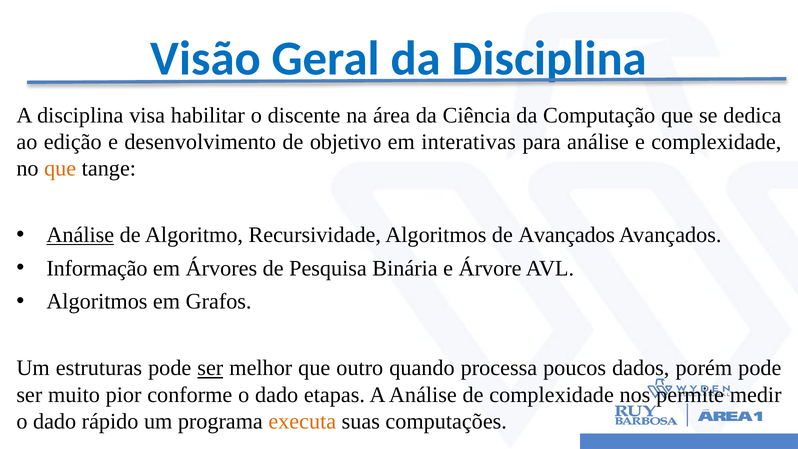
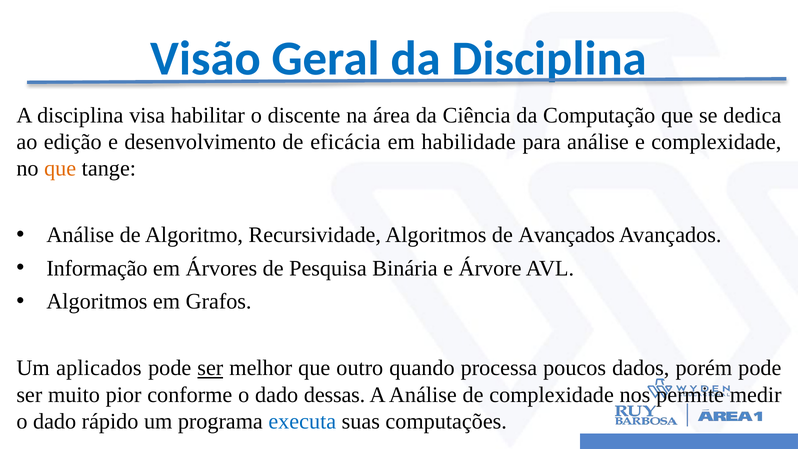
objetivo: objetivo -> eficácia
interativas: interativas -> habilidade
Análise at (80, 235) underline: present -> none
estruturas: estruturas -> aplicados
etapas: etapas -> dessas
executa colour: orange -> blue
